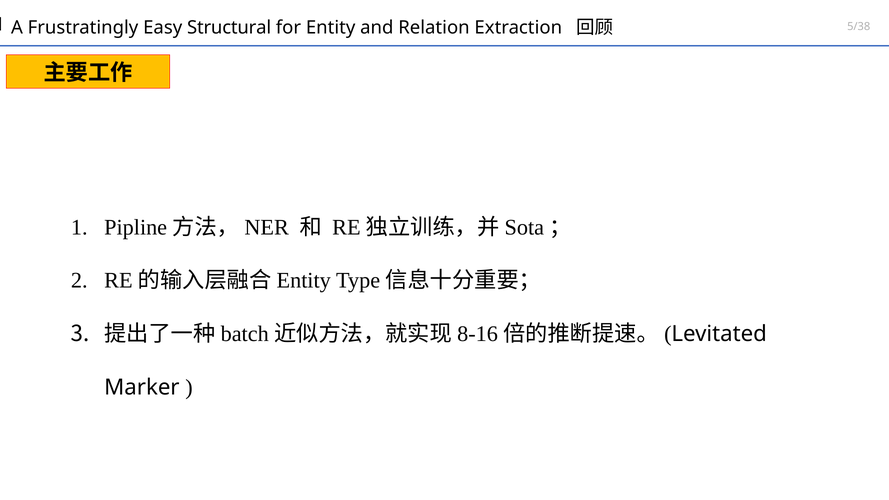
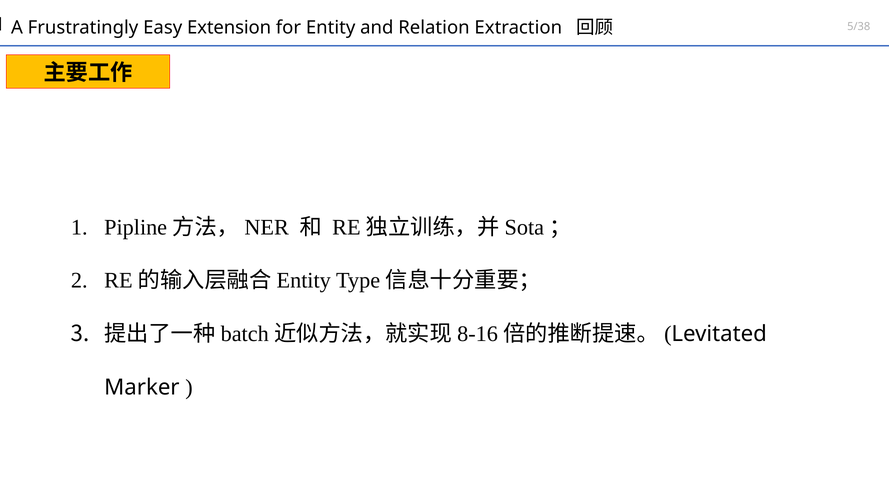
Structural: Structural -> Extension
